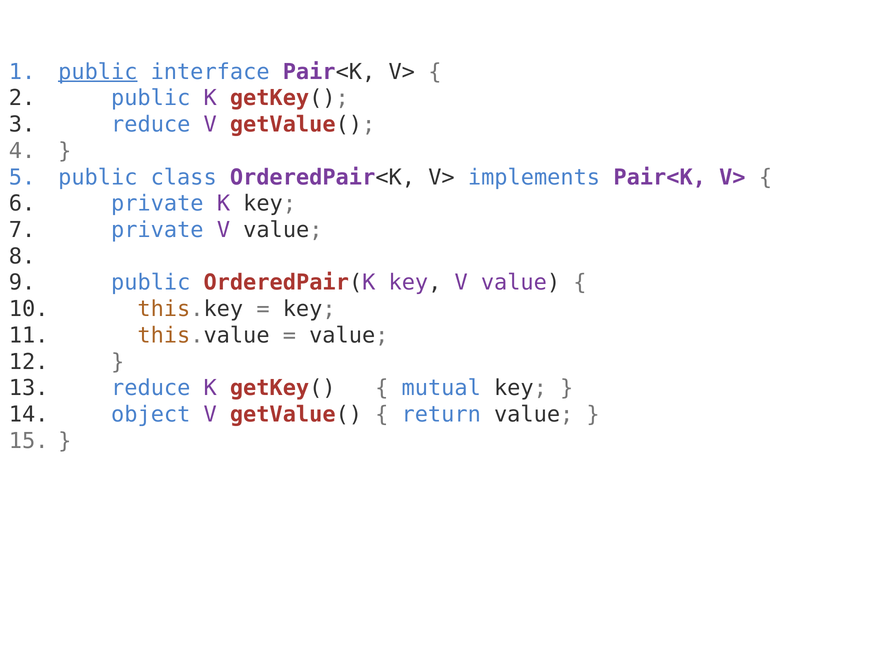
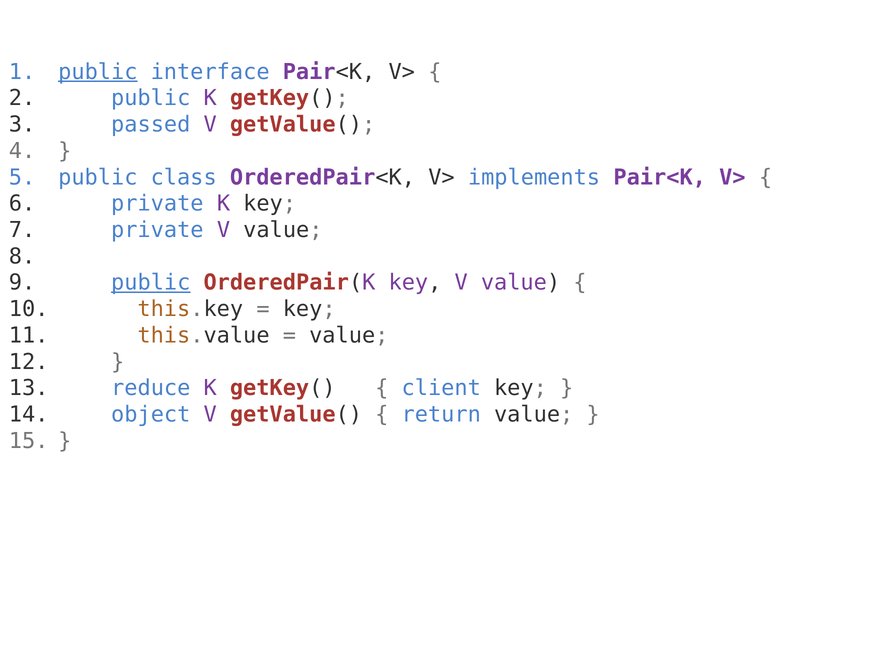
reduce at (151, 125): reduce -> passed
public at (151, 283) underline: none -> present
mutual: mutual -> client
